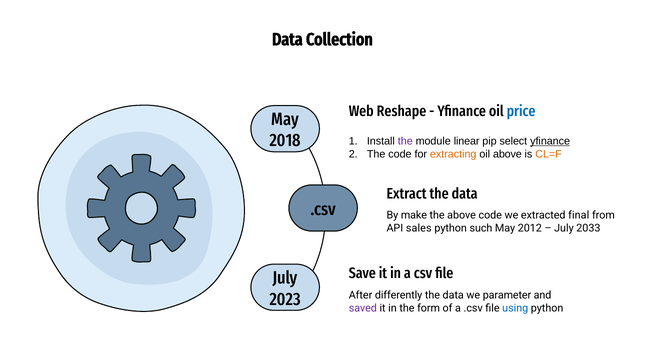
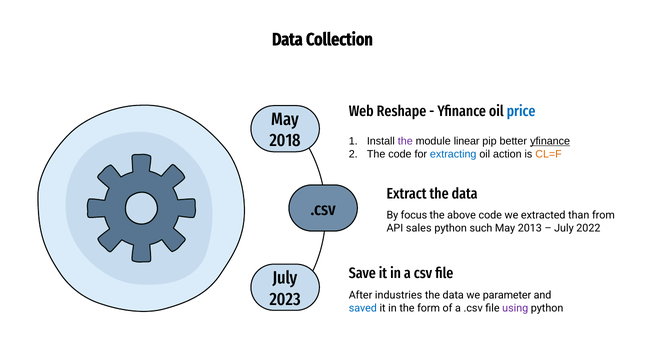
select: select -> better
extracting colour: orange -> blue
oil above: above -> action
make: make -> focus
final: final -> than
2012: 2012 -> 2013
2033: 2033 -> 2022
differently: differently -> industries
saved colour: purple -> blue
using colour: blue -> purple
